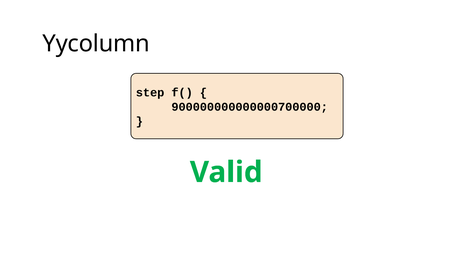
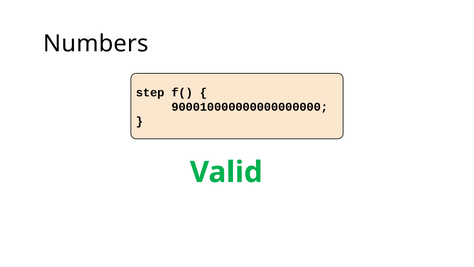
Yycolumn: Yycolumn -> Numbers
900000000000000700000: 900000000000000700000 -> 900010000000000000000
